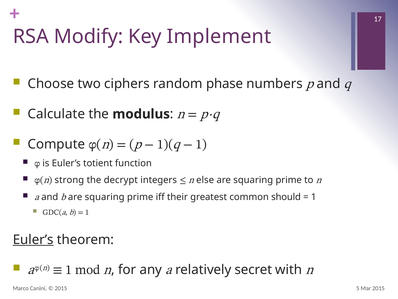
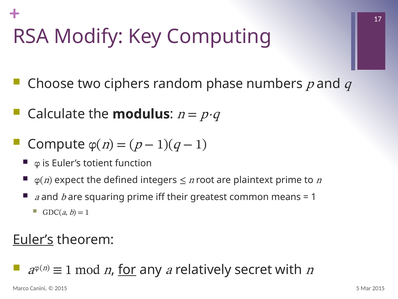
Implement: Implement -> Computing
strong: strong -> expect
decrypt: decrypt -> defined
else: else -> root
squaring at (253, 180): squaring -> plaintext
should: should -> means
for underline: none -> present
